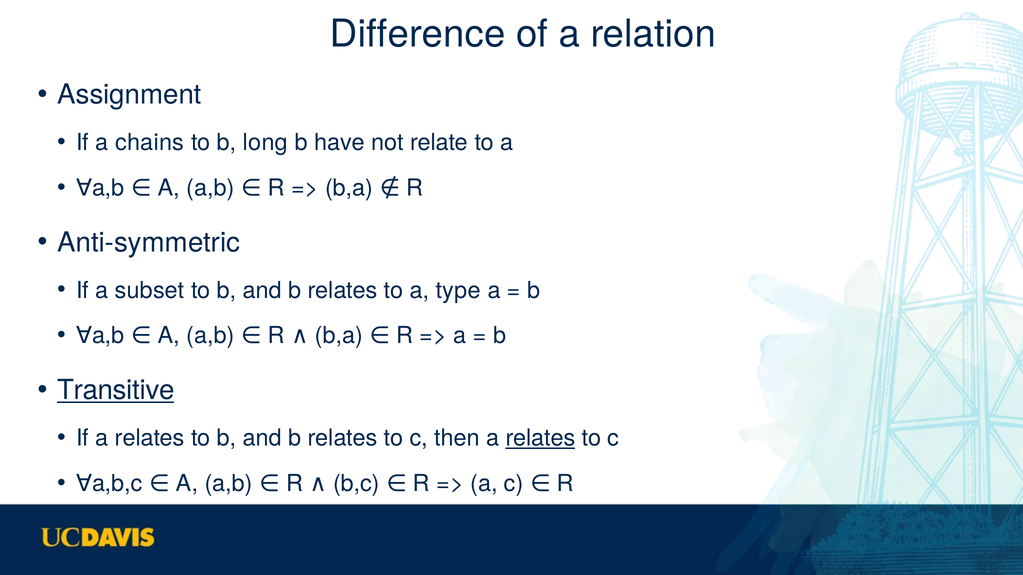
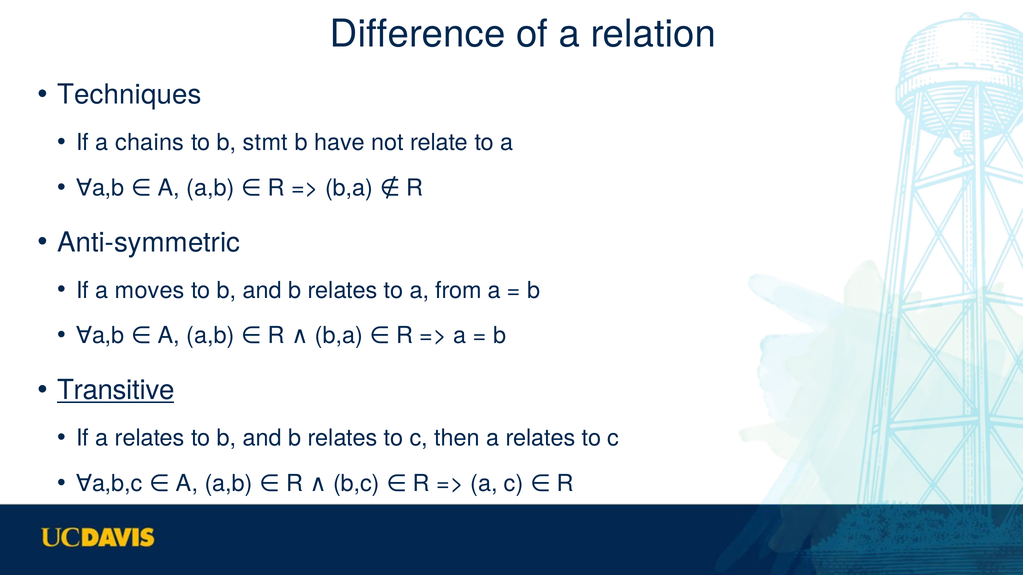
Assignment: Assignment -> Techniques
long: long -> stmt
subset: subset -> moves
type: type -> from
relates at (541, 438) underline: present -> none
